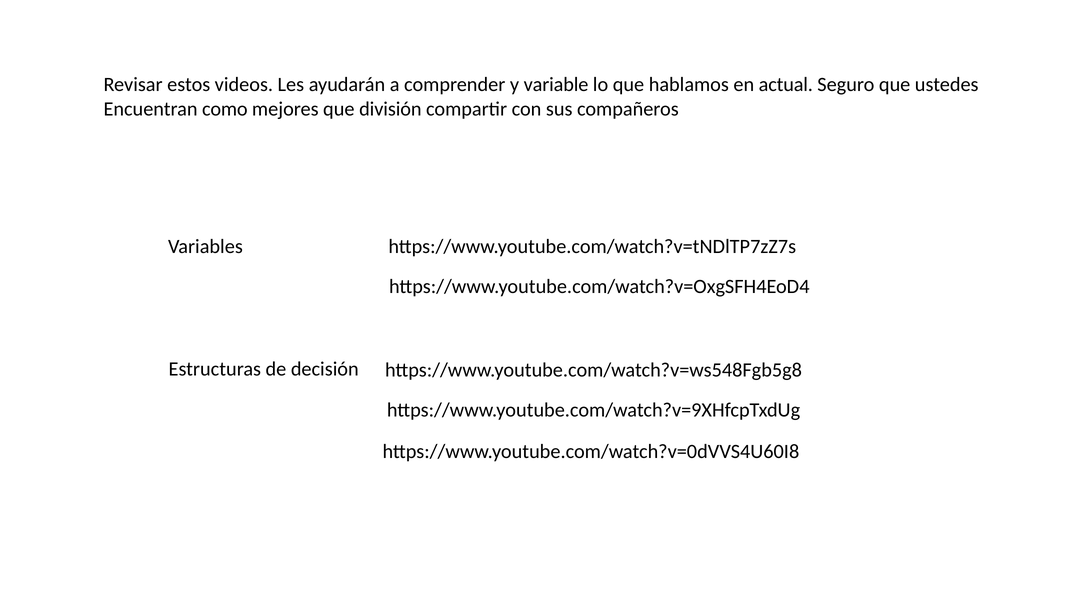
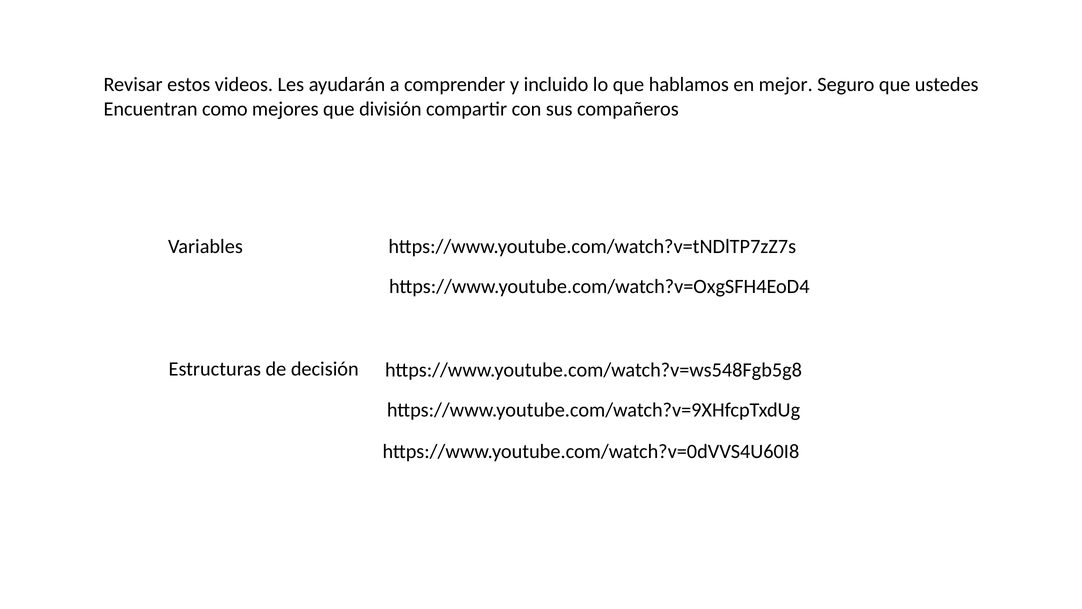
variable: variable -> incluido
actual: actual -> mejor
